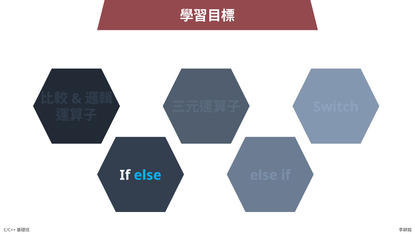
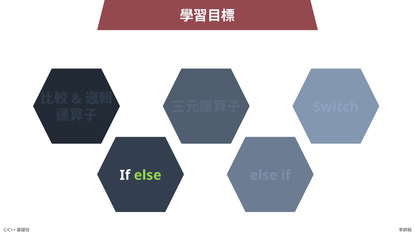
else at (148, 175) colour: light blue -> light green
